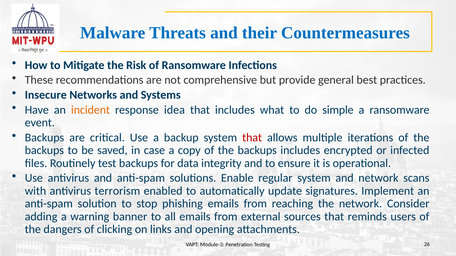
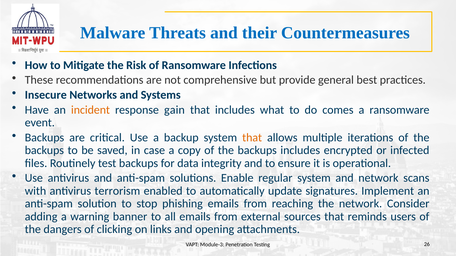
idea: idea -> gain
simple: simple -> comes
that at (252, 138) colour: red -> orange
